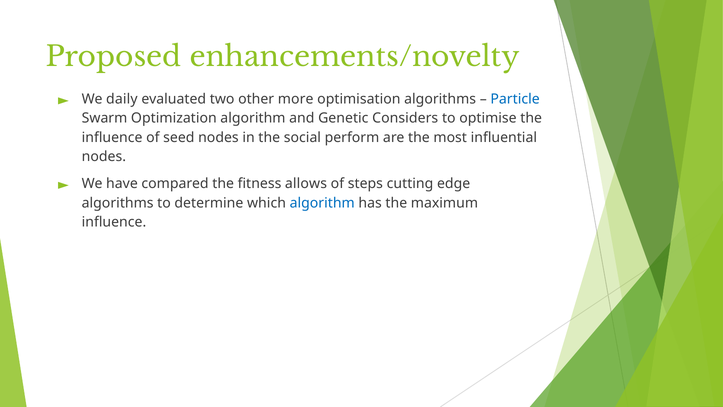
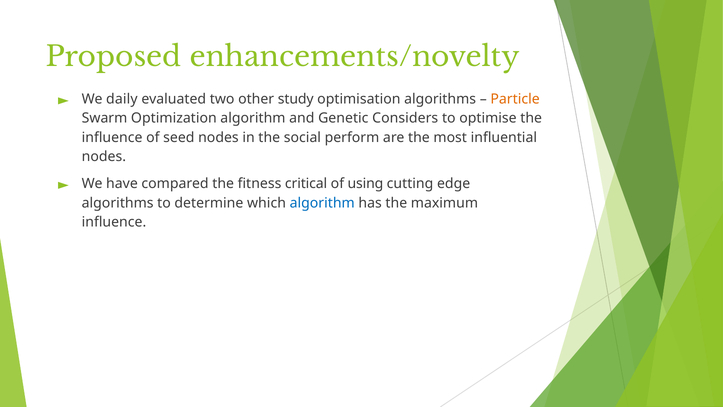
more: more -> study
Particle colour: blue -> orange
allows: allows -> critical
steps: steps -> using
